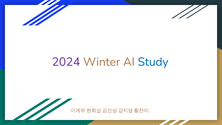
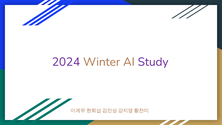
Study colour: blue -> purple
